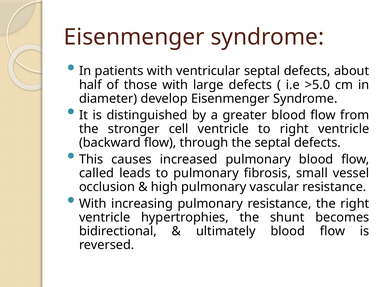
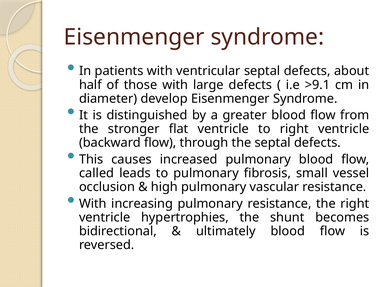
>5.0: >5.0 -> >9.1
cell: cell -> flat
